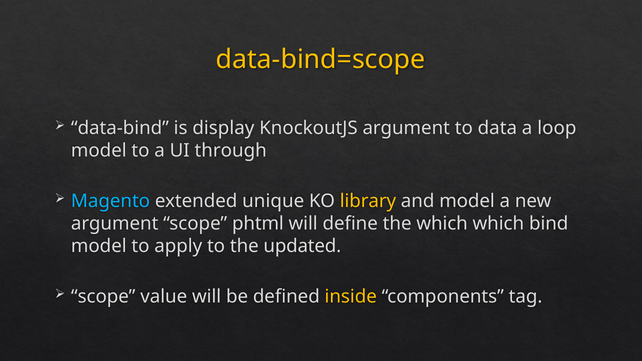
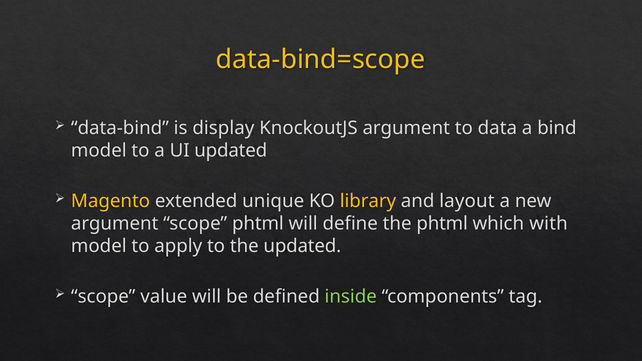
loop: loop -> bind
UI through: through -> updated
Magento colour: light blue -> yellow
and model: model -> layout
the which: which -> phtml
bind: bind -> with
inside colour: yellow -> light green
